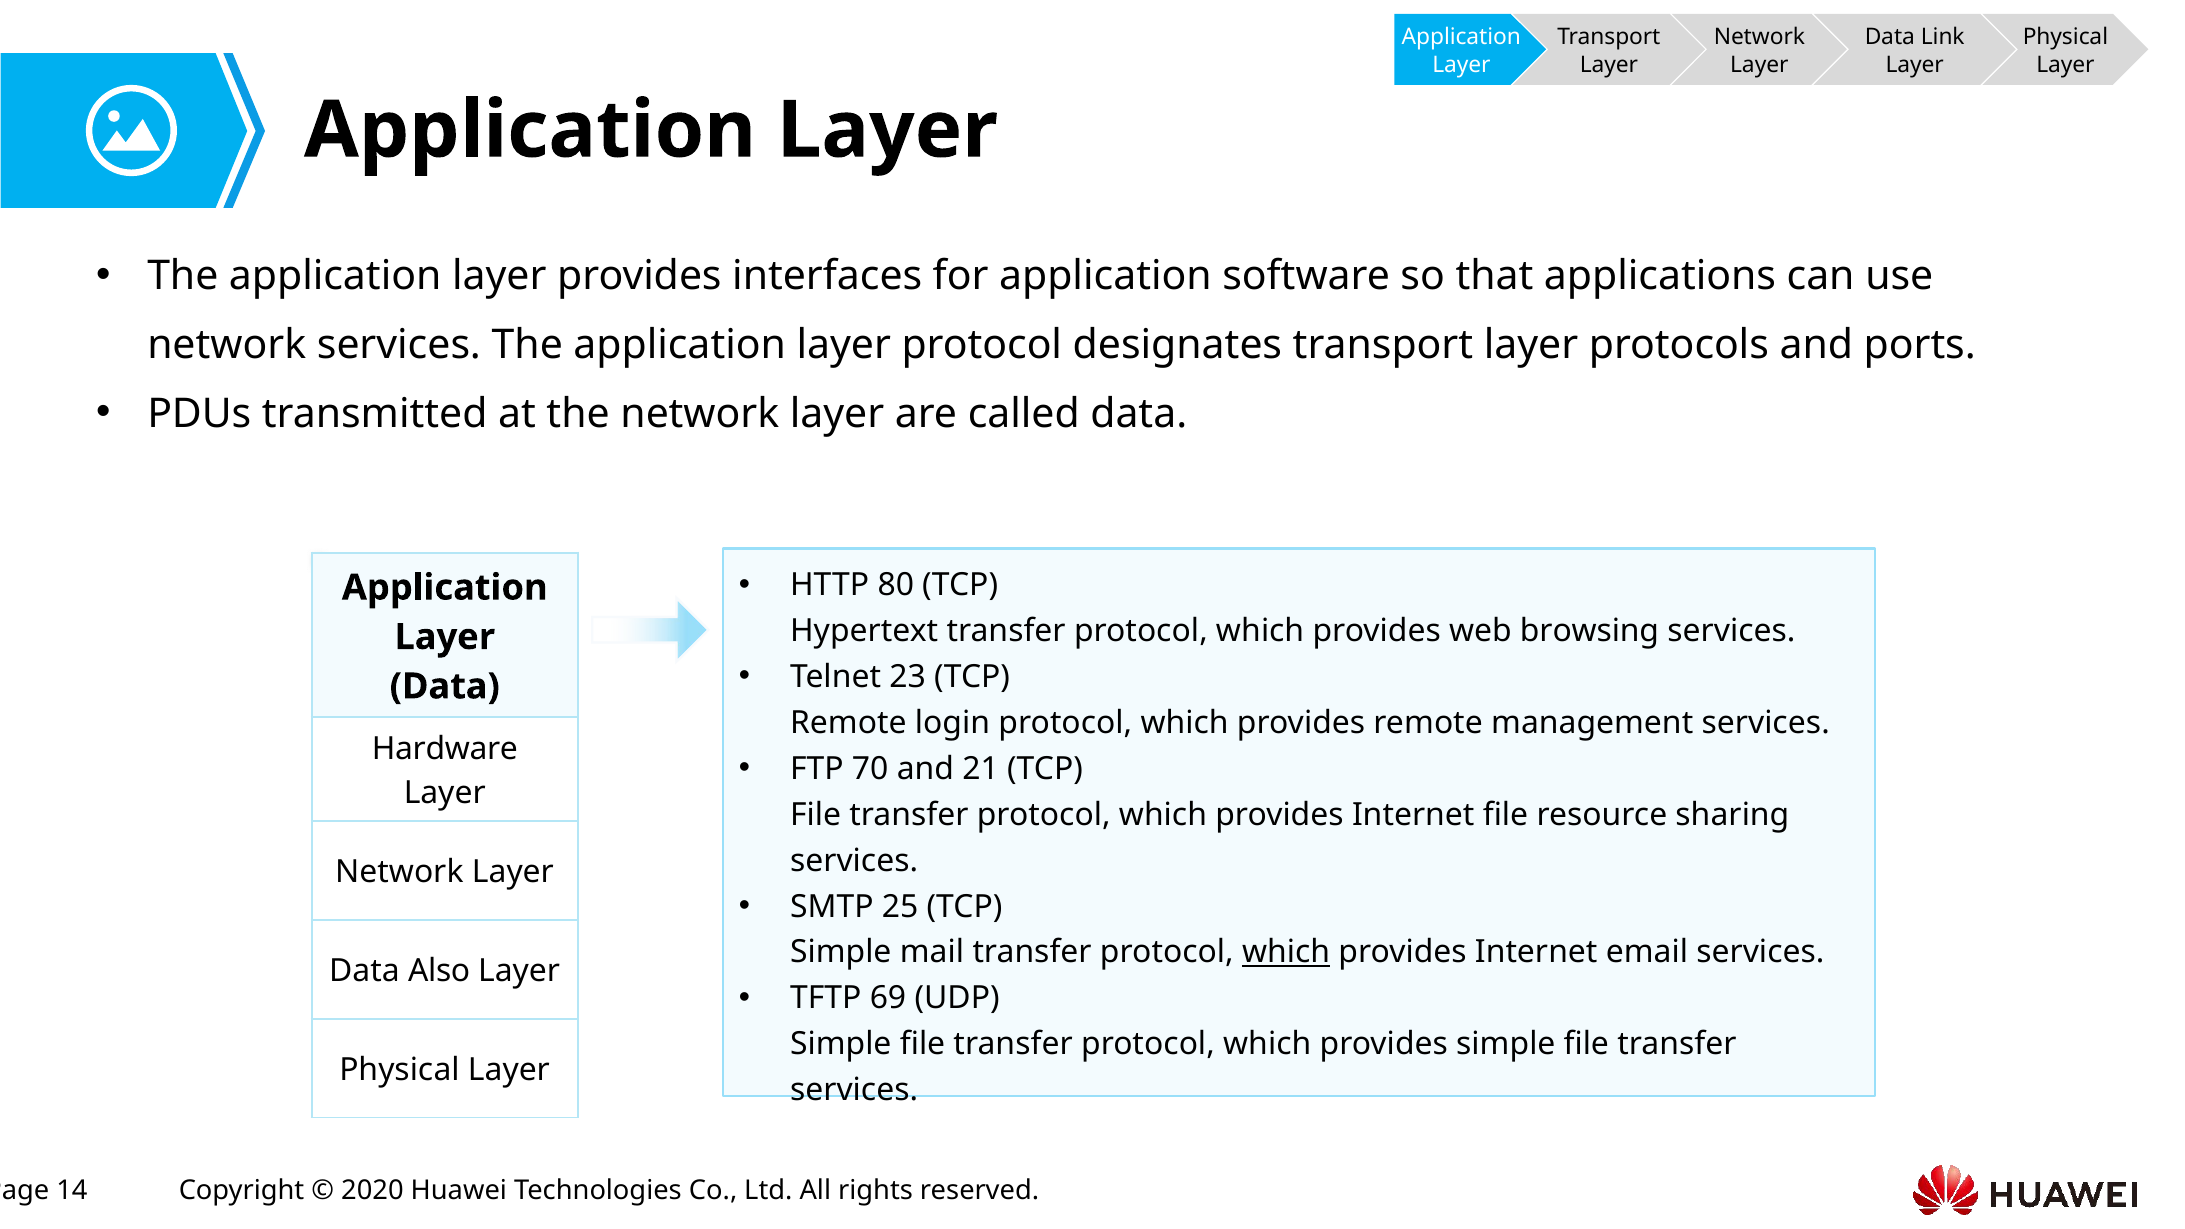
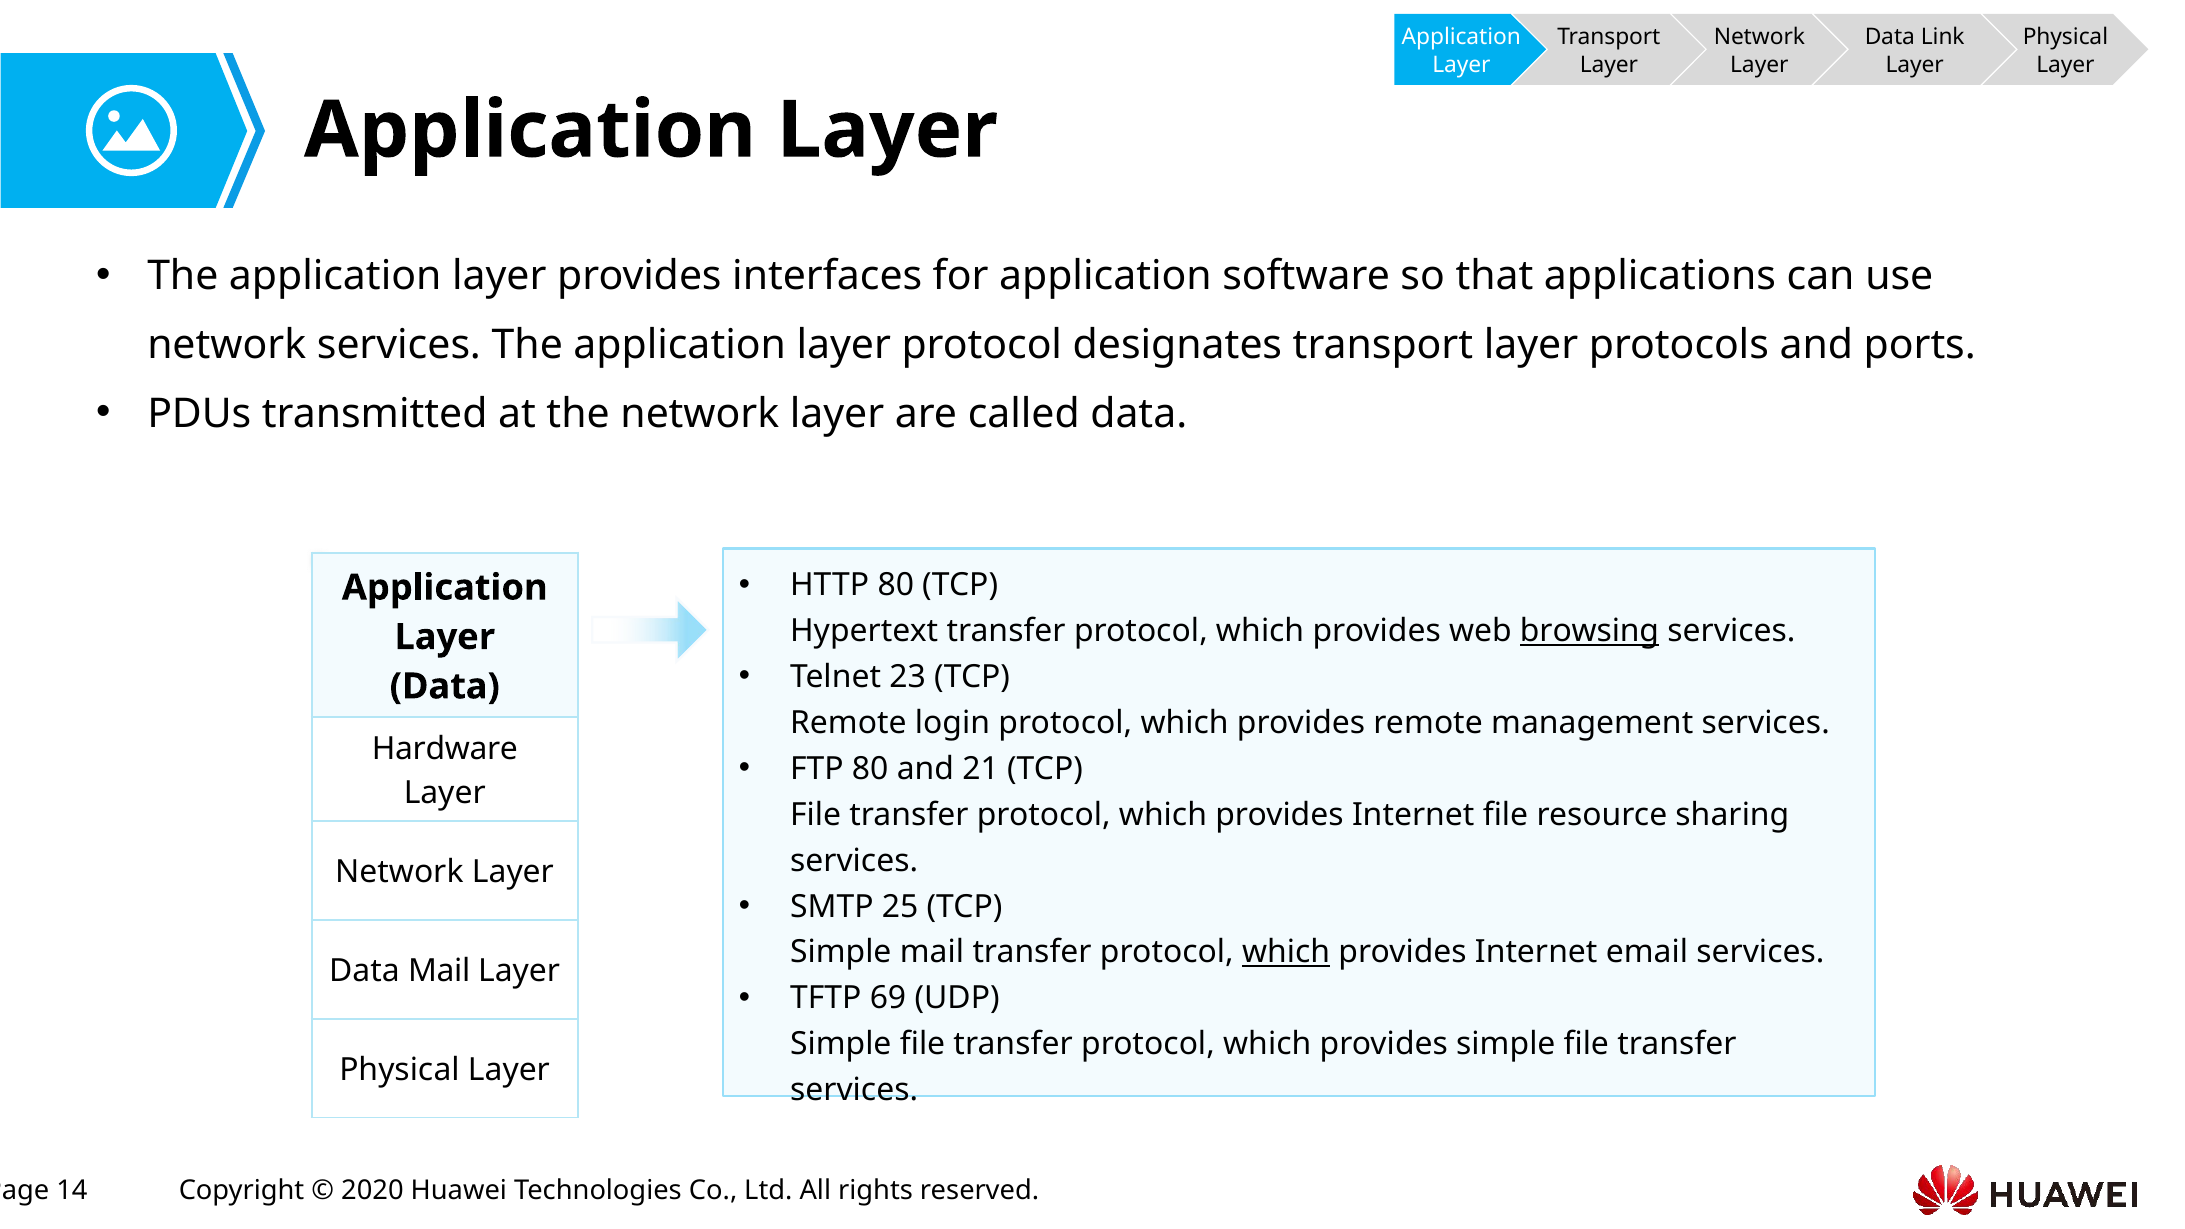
browsing underline: none -> present
FTP 70: 70 -> 80
Data Also: Also -> Mail
